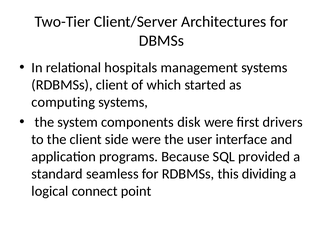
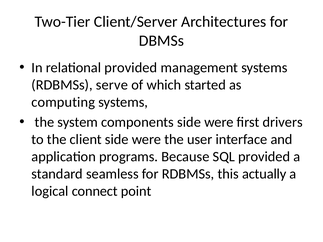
relational hospitals: hospitals -> provided
RDBMSs client: client -> serve
components disk: disk -> side
dividing: dividing -> actually
